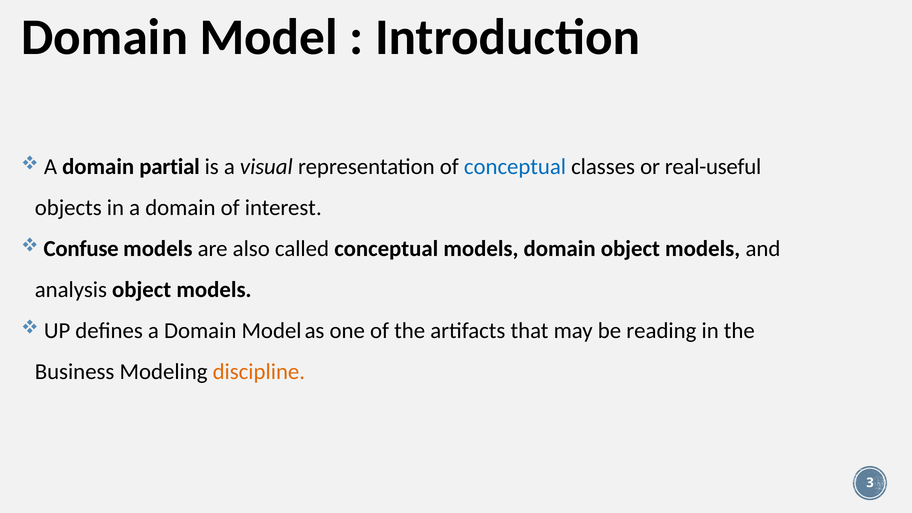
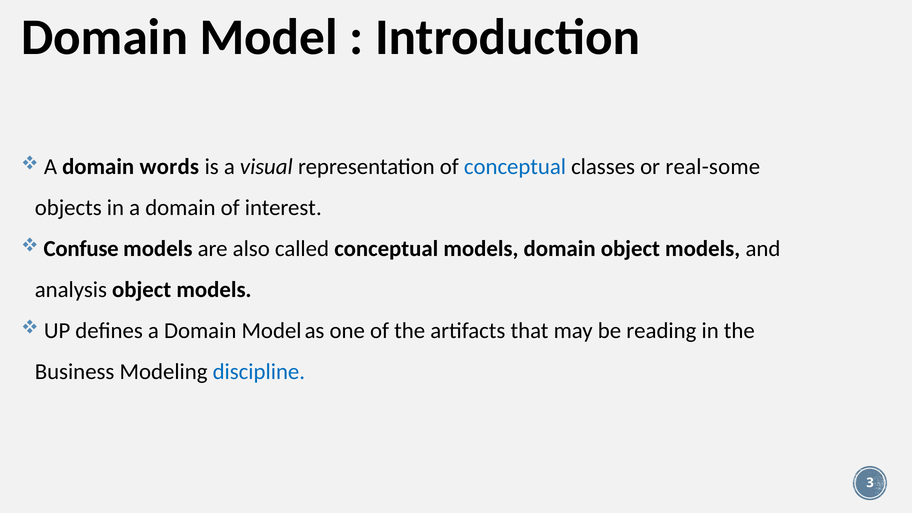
partial: partial -> words
real-useful: real-useful -> real-some
discipline colour: orange -> blue
